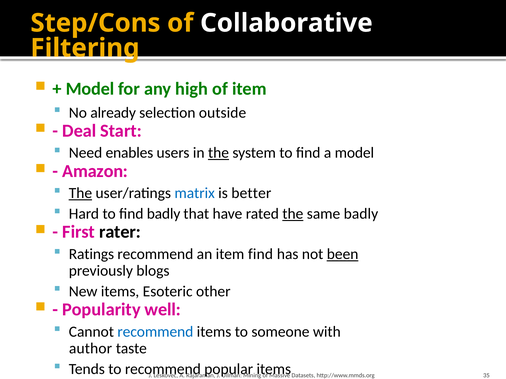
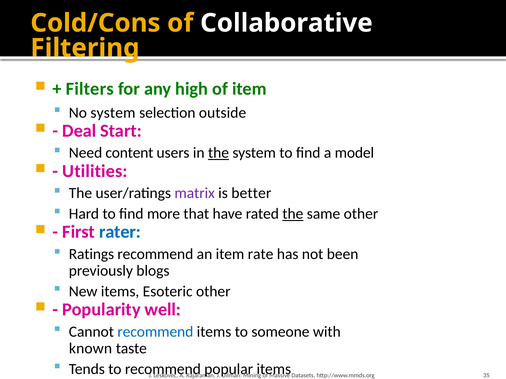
Step/Cons: Step/Cons -> Cold/Cons
Model at (90, 89): Model -> Filters
No already: already -> system
enables: enables -> content
Amazon: Amazon -> Utilities
The at (80, 193) underline: present -> none
matrix colour: blue -> purple
find badly: badly -> more
same badly: badly -> other
rater colour: black -> blue
item find: find -> rate
been underline: present -> none
author: author -> known
